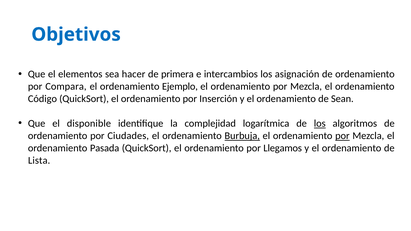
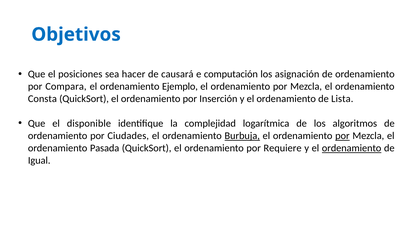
elementos: elementos -> posiciones
primera: primera -> causará
intercambios: intercambios -> computación
Código: Código -> Consta
Sean: Sean -> Lista
los at (320, 124) underline: present -> none
Llegamos: Llegamos -> Requiere
ordenamiento at (352, 148) underline: none -> present
Lista: Lista -> Igual
